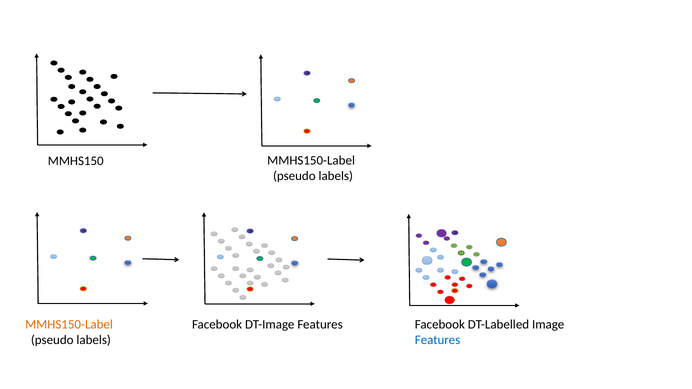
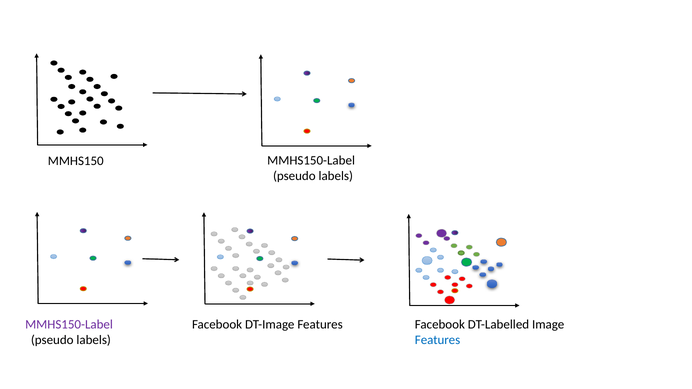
MMHS150-Label at (69, 325) colour: orange -> purple
